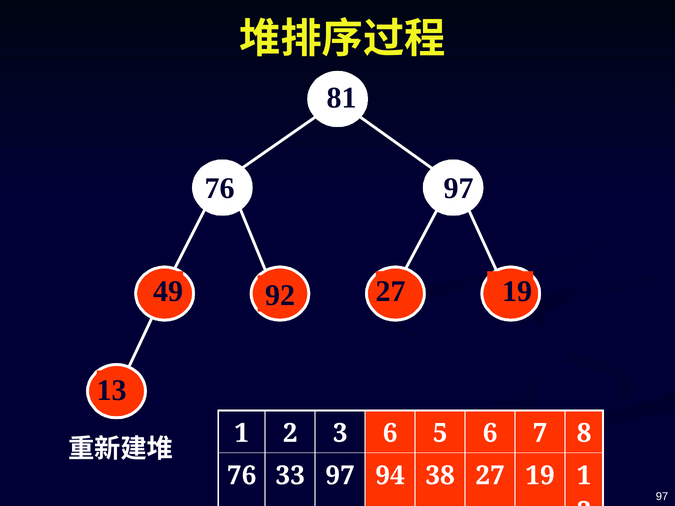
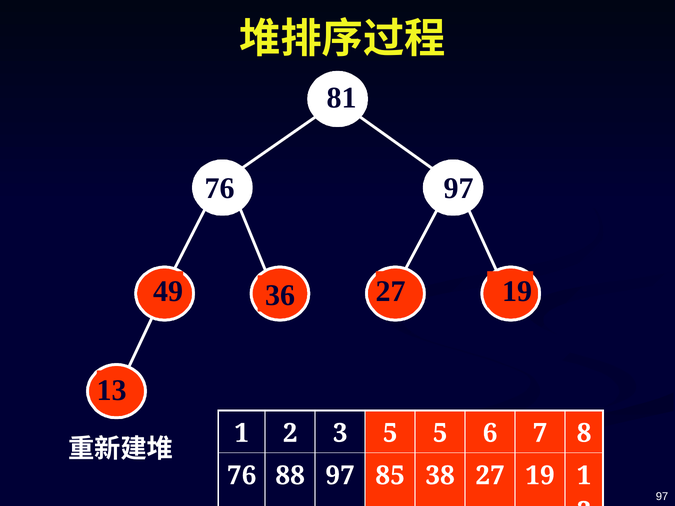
92: 92 -> 36
3 6: 6 -> 5
33: 33 -> 88
94: 94 -> 85
